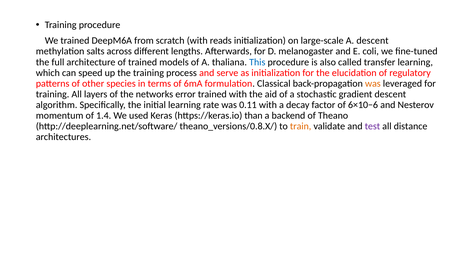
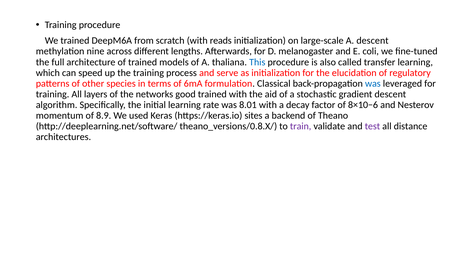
salts: salts -> nine
was at (373, 84) colour: orange -> blue
error: error -> good
0.11: 0.11 -> 8.01
6×10−6: 6×10−6 -> 8×10−6
1.4: 1.4 -> 8.9
than: than -> sites
train colour: orange -> purple
